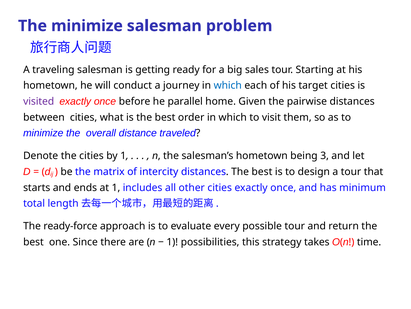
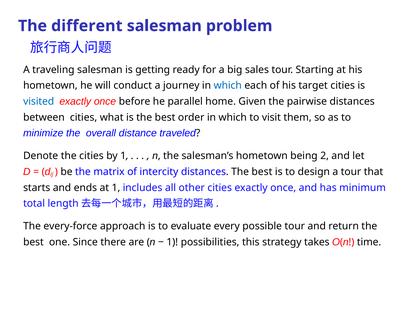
The minimize: minimize -> different
visited colour: purple -> blue
3: 3 -> 2
ready-force: ready-force -> every-force
